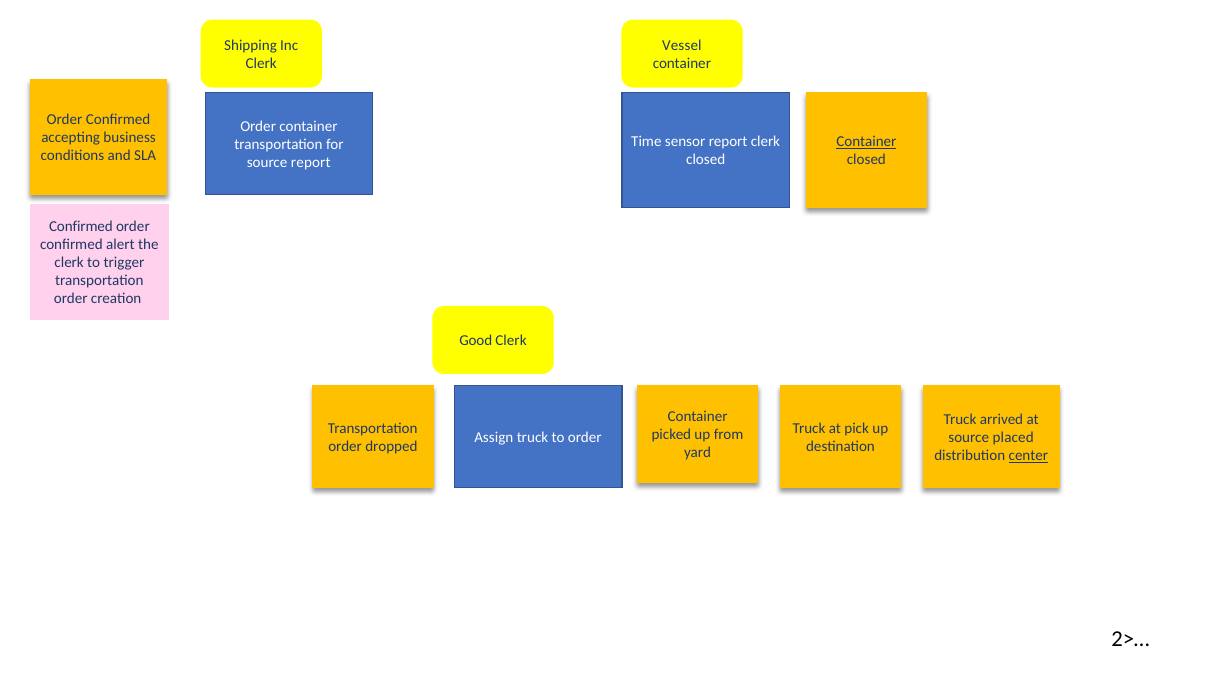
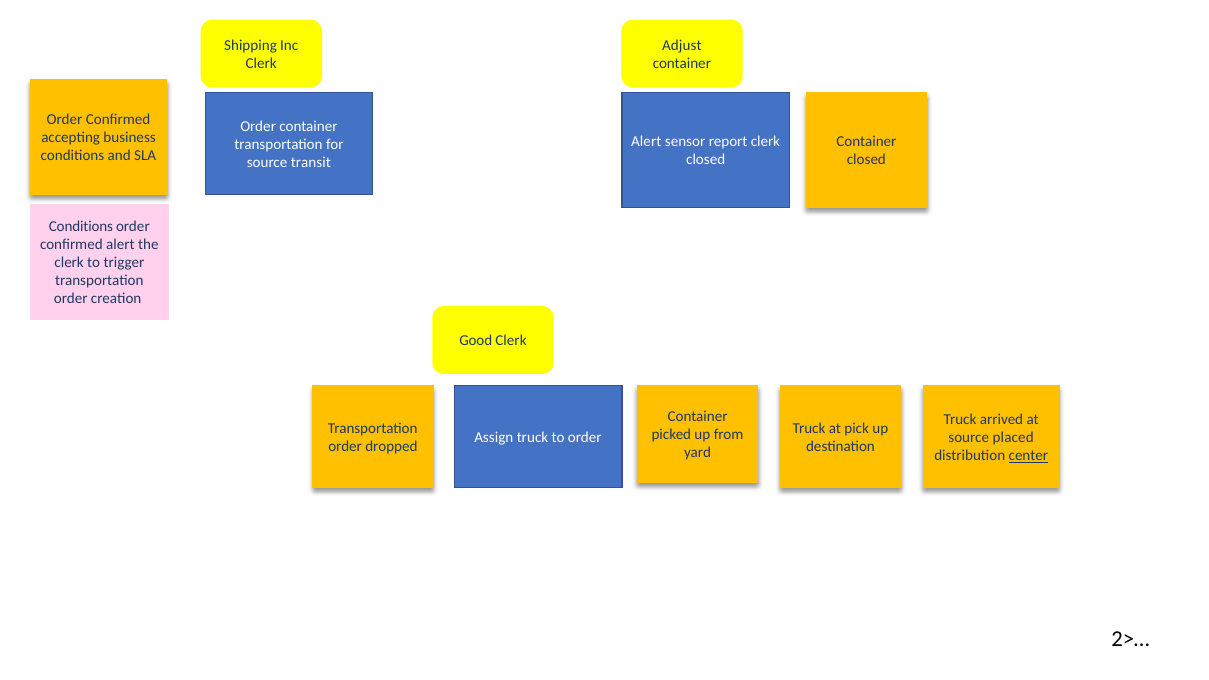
Vessel: Vessel -> Adjust
Time at (646, 142): Time -> Alert
Container at (866, 142) underline: present -> none
source report: report -> transit
Confirmed at (81, 226): Confirmed -> Conditions
